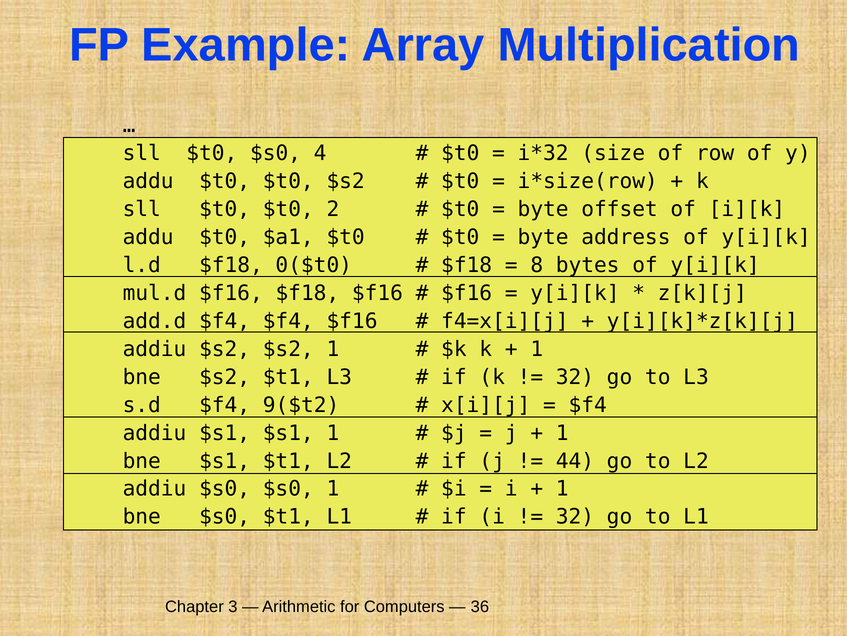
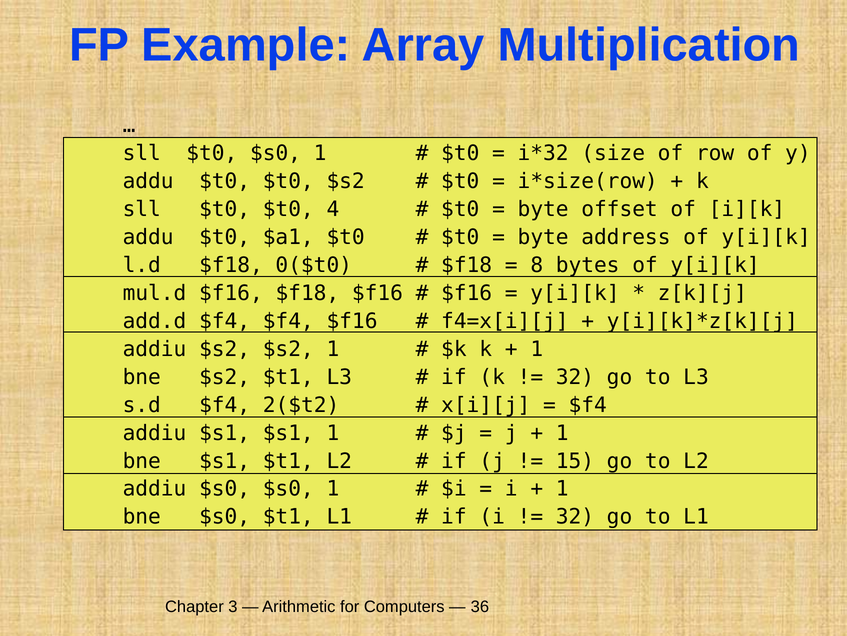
$t0 $s0 4: 4 -> 1
2: 2 -> 4
9($t2: 9($t2 -> 2($t2
44: 44 -> 15
